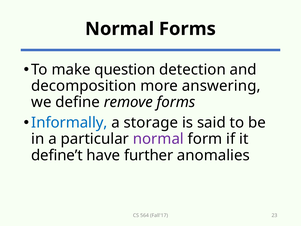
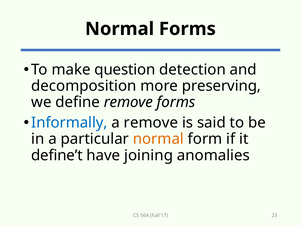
answering: answering -> preserving
a storage: storage -> remove
normal at (158, 139) colour: purple -> orange
further: further -> joining
